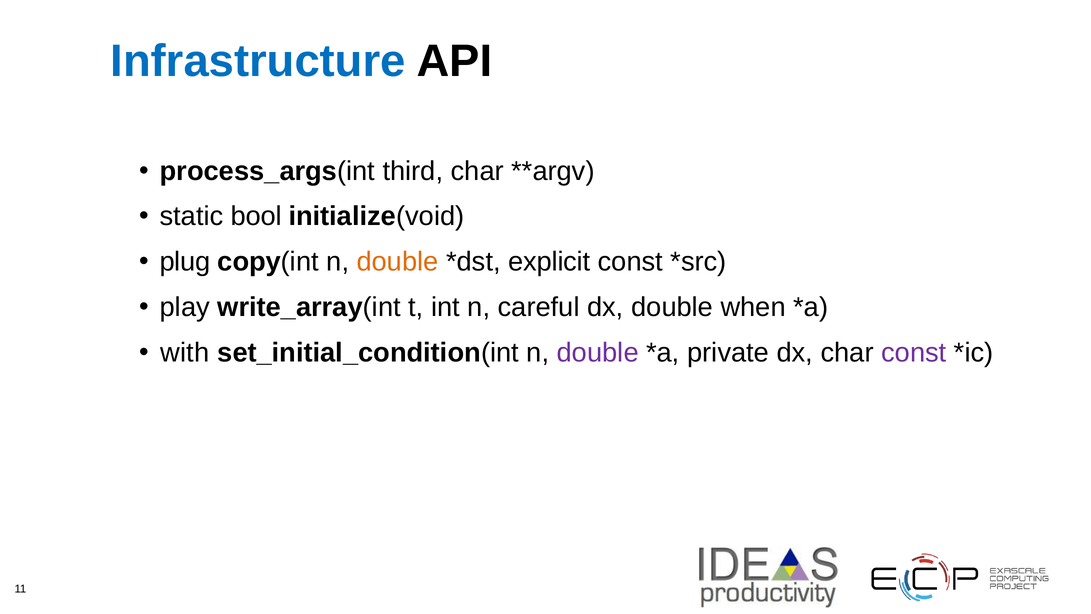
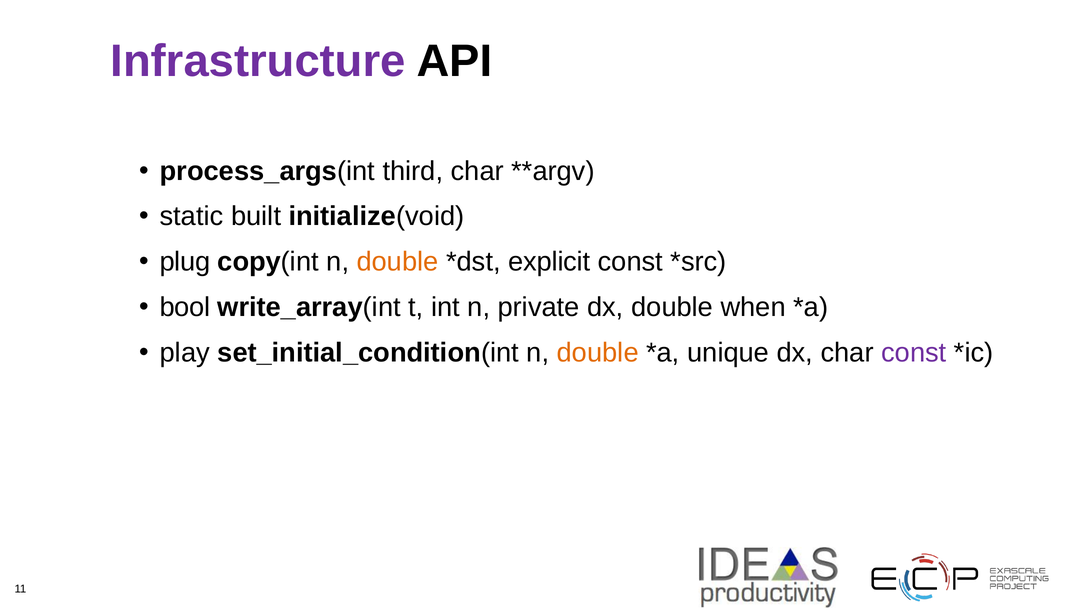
Infrastructure colour: blue -> purple
bool: bool -> built
play: play -> bool
careful: careful -> private
with: with -> play
double at (598, 353) colour: purple -> orange
private: private -> unique
